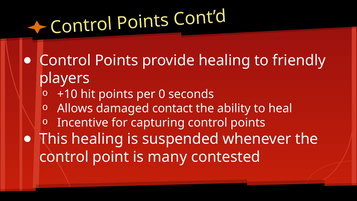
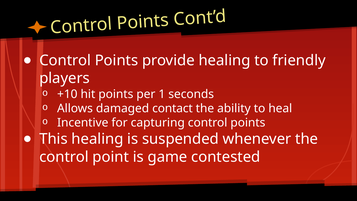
0: 0 -> 1
many: many -> game
